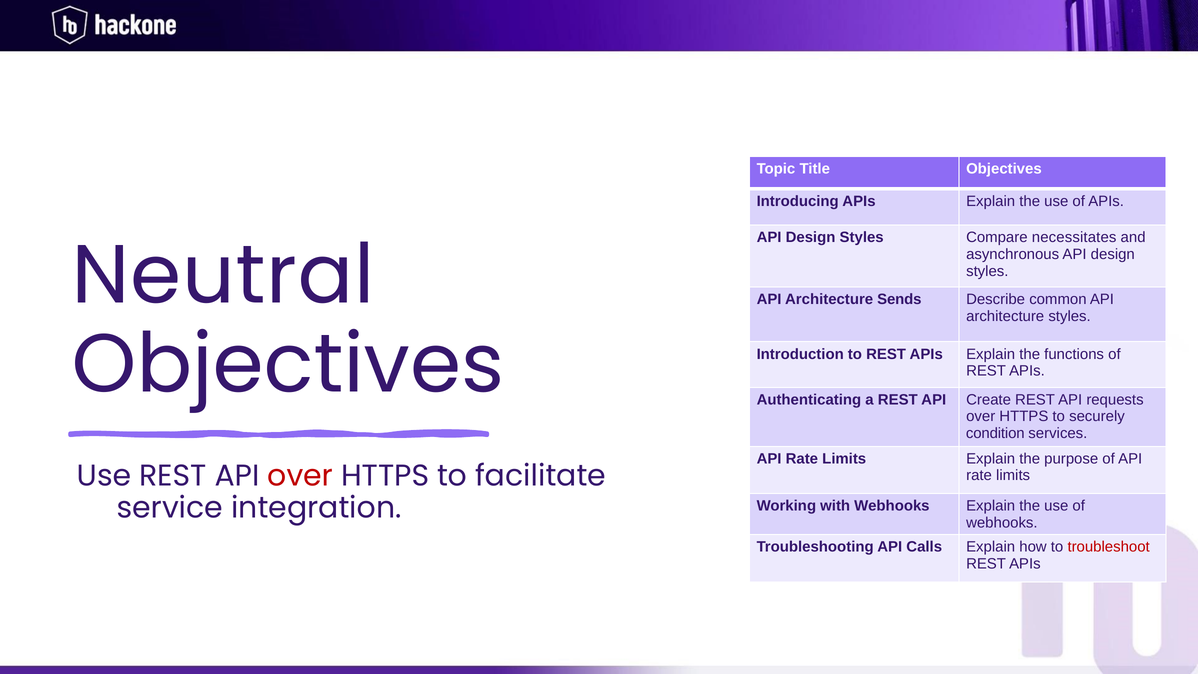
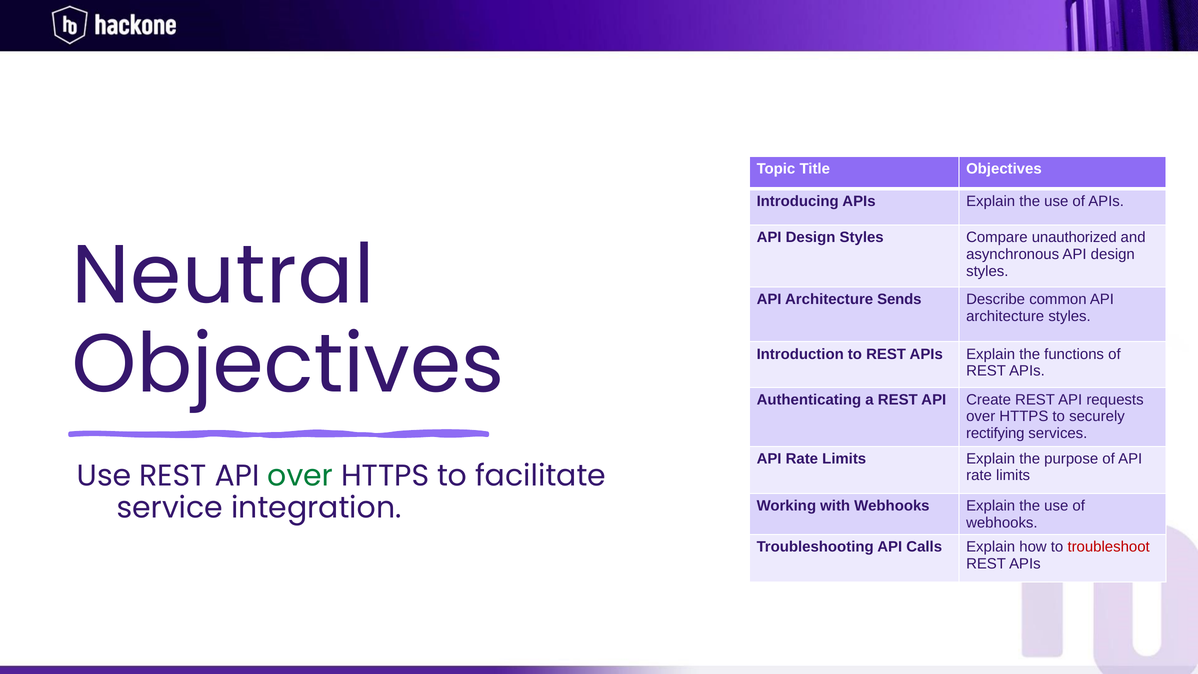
necessitates: necessitates -> unauthorized
condition: condition -> rectifying
over at (300, 476) colour: red -> green
